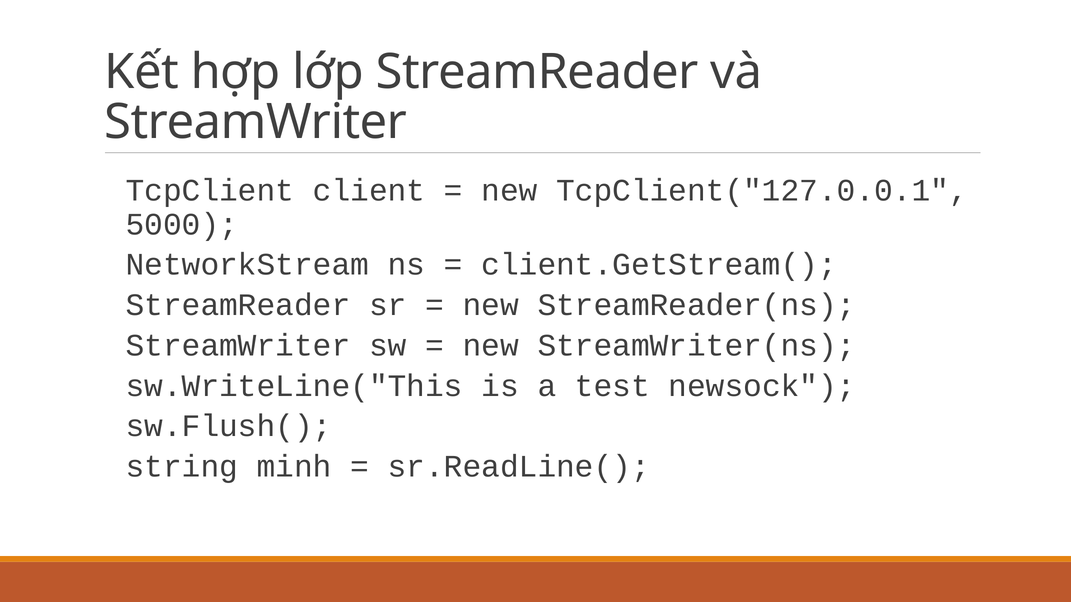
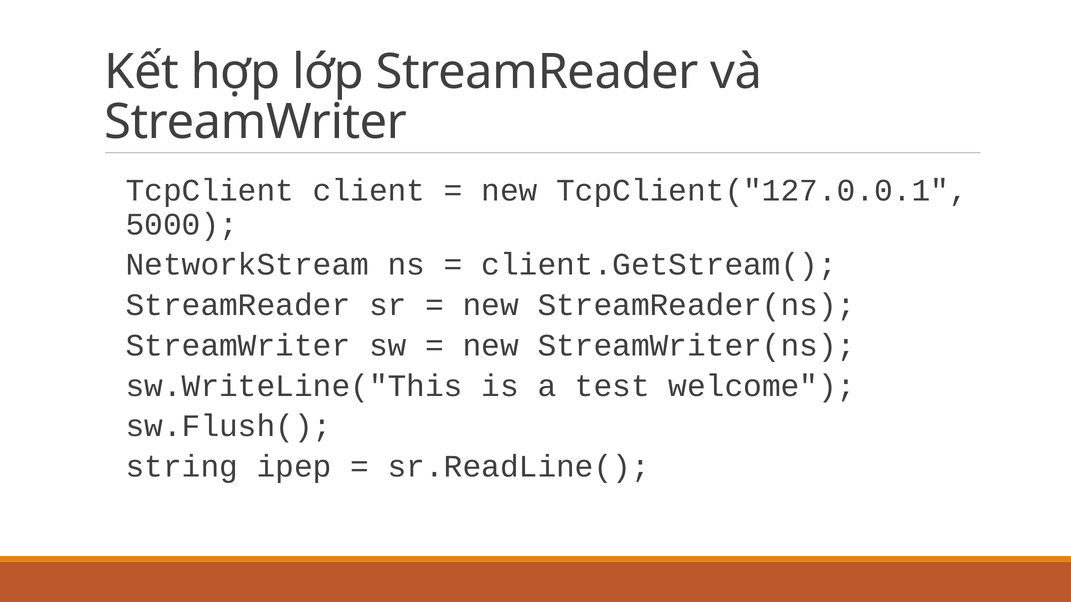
newsock: newsock -> welcome
minh: minh -> ipep
